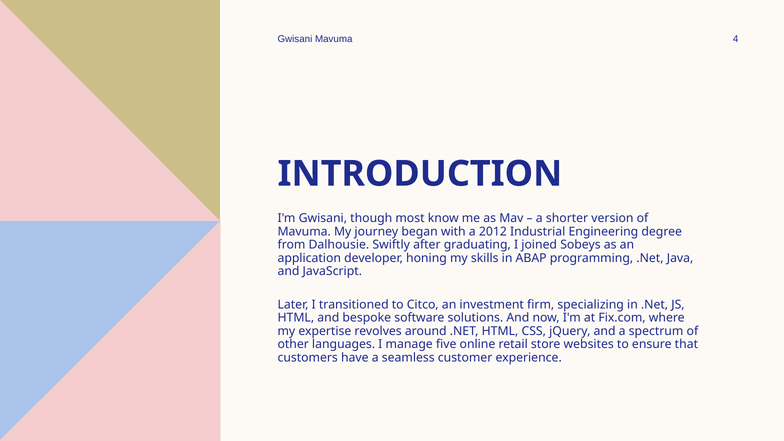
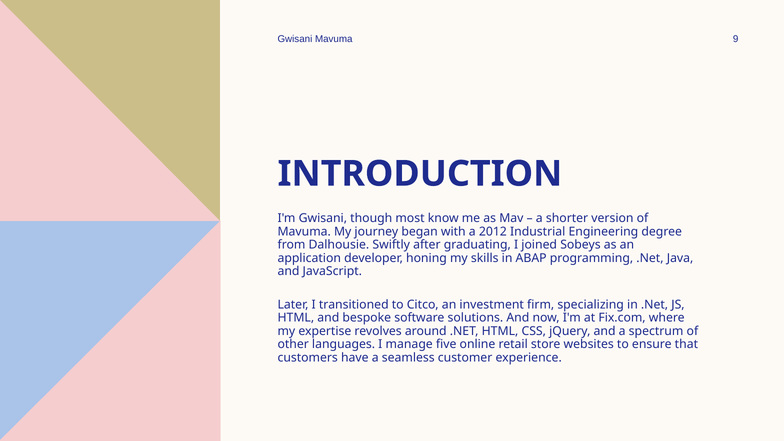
4: 4 -> 9
